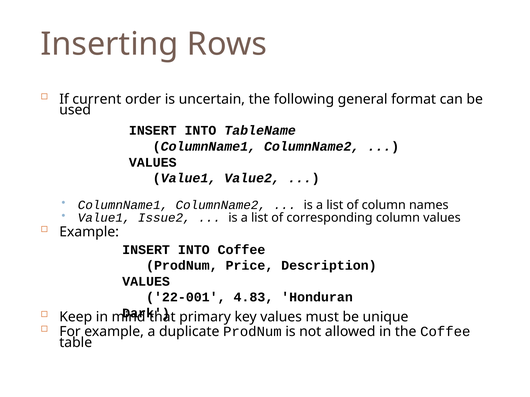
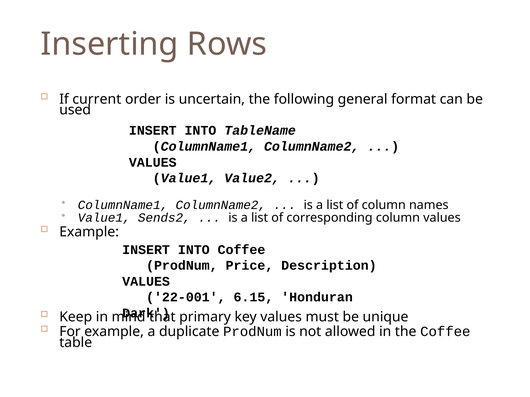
Issue2: Issue2 -> Sends2
4.83: 4.83 -> 6.15
